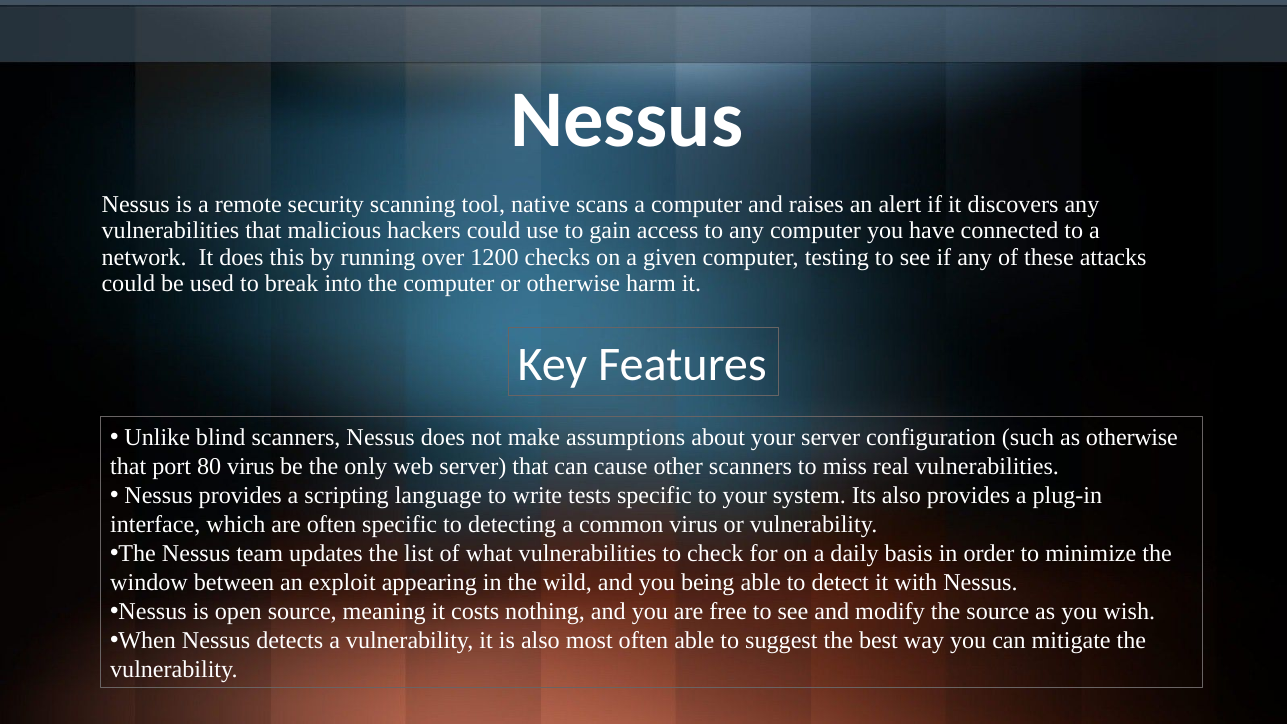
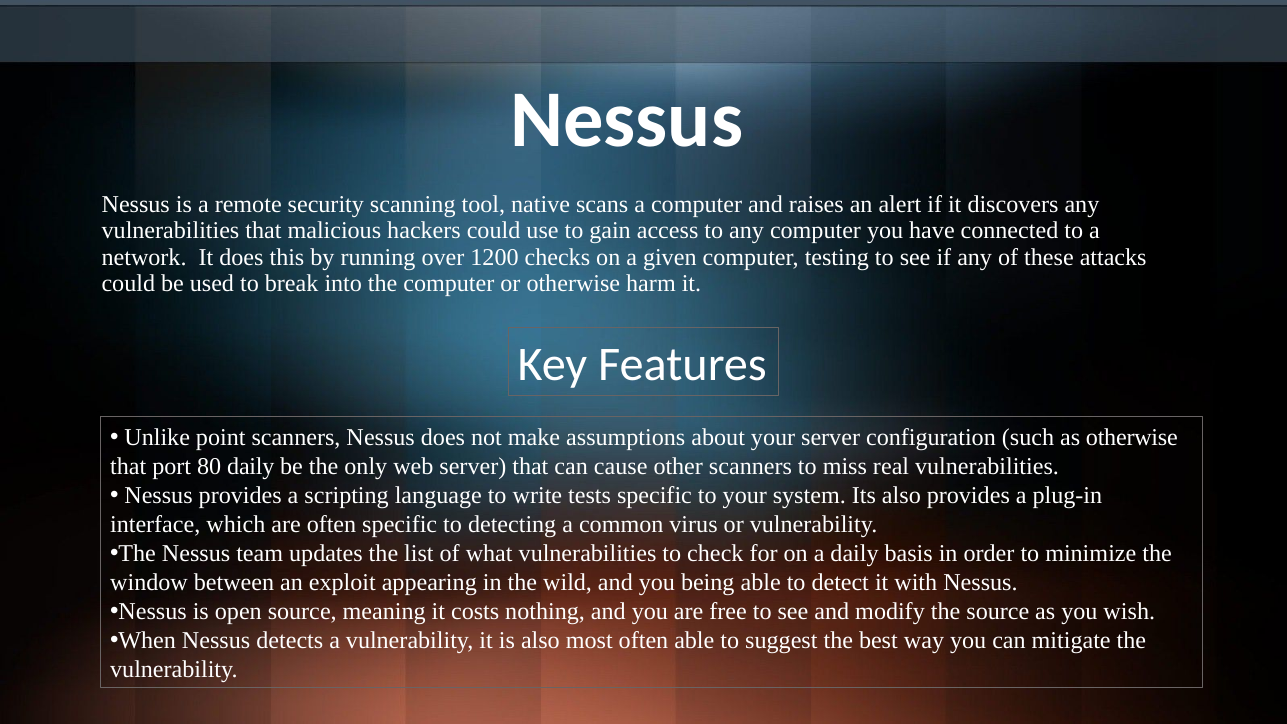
blind: blind -> point
80 virus: virus -> daily
